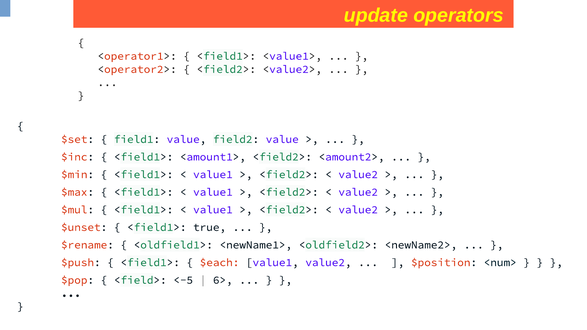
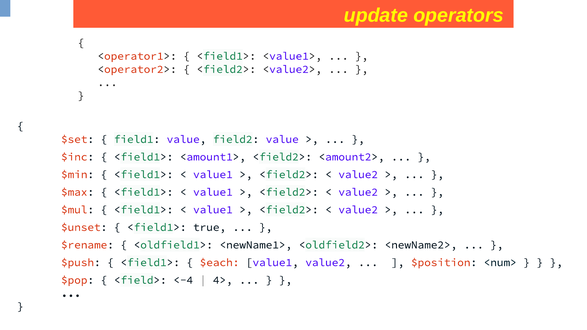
<-5: <-5 -> <-4
6>: 6> -> 4>
